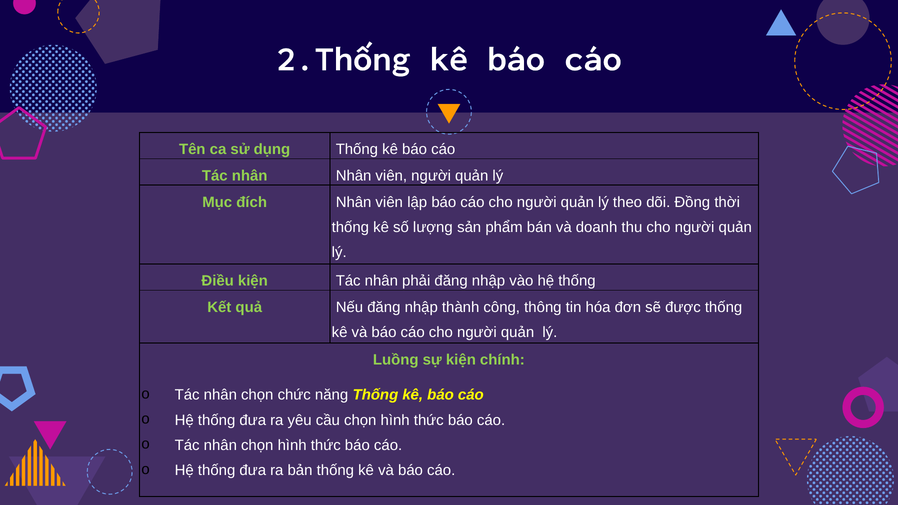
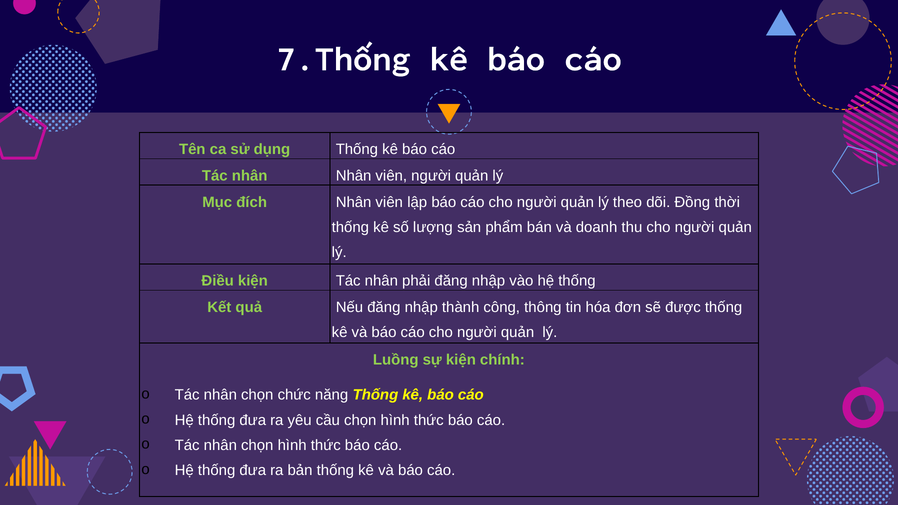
2.Thống: 2.Thống -> 7.Thống
